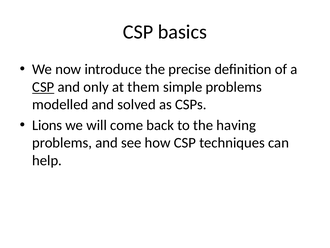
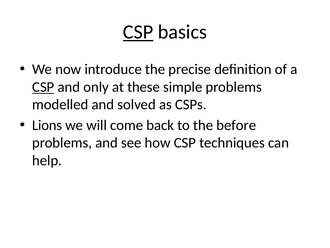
CSP at (138, 32) underline: none -> present
them: them -> these
having: having -> before
